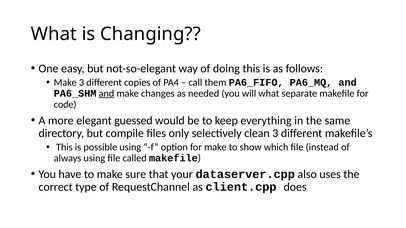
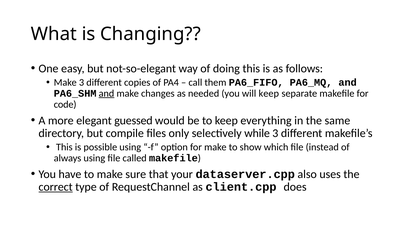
will what: what -> keep
clean: clean -> while
correct underline: none -> present
